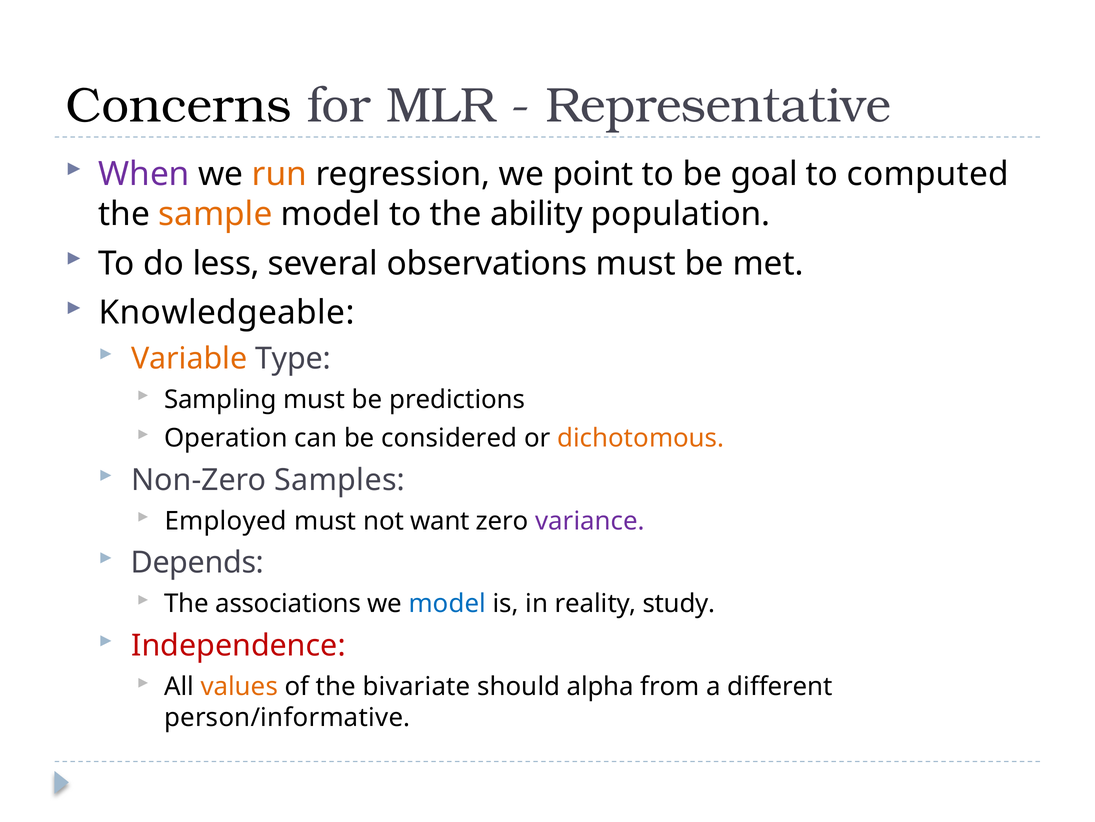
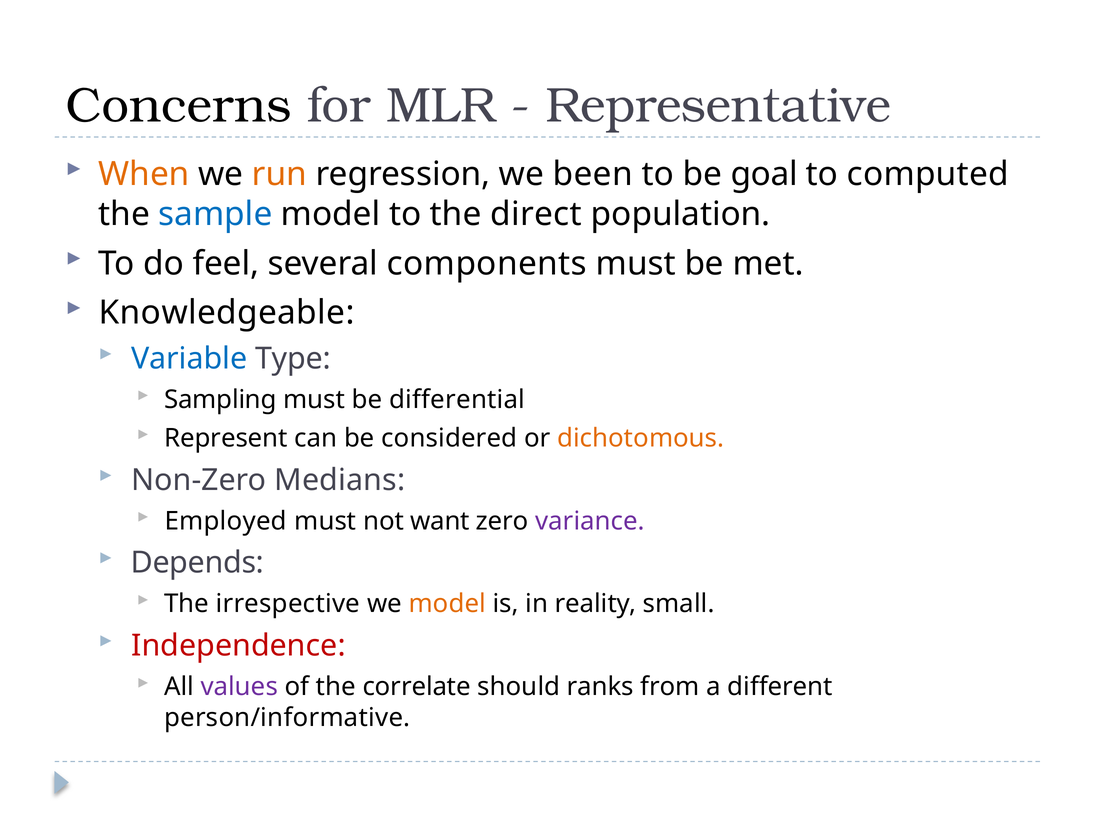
When colour: purple -> orange
point: point -> been
sample colour: orange -> blue
ability: ability -> direct
less: less -> feel
observations: observations -> components
Variable colour: orange -> blue
predictions: predictions -> differential
Operation: Operation -> Represent
Samples: Samples -> Medians
associations: associations -> irrespective
model at (447, 603) colour: blue -> orange
study: study -> small
values colour: orange -> purple
bivariate: bivariate -> correlate
alpha: alpha -> ranks
